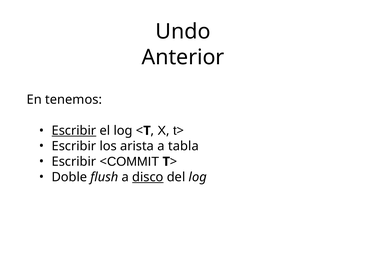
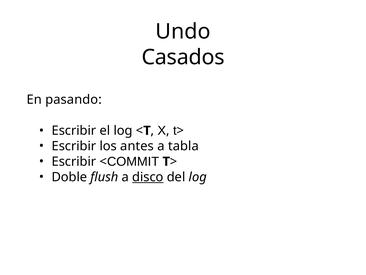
Anterior: Anterior -> Casados
tenemos: tenemos -> pasando
Escribir at (74, 130) underline: present -> none
arista: arista -> antes
